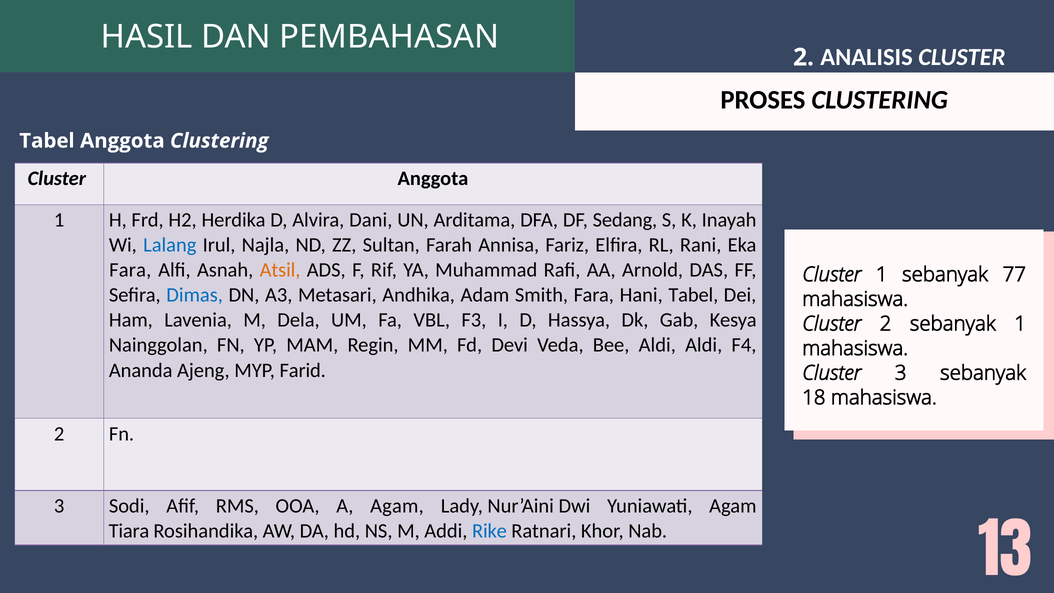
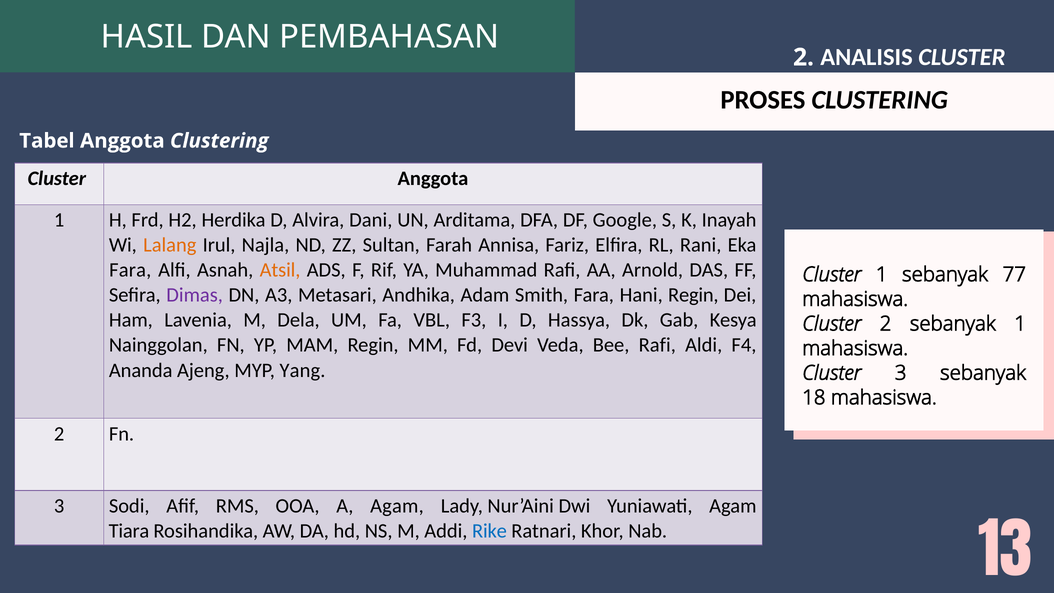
Sedang: Sedang -> Google
Lalang colour: blue -> orange
Dimas colour: blue -> purple
Hani Tabel: Tabel -> Regin
Bee Aldi: Aldi -> Rafi
Farid: Farid -> Yang
